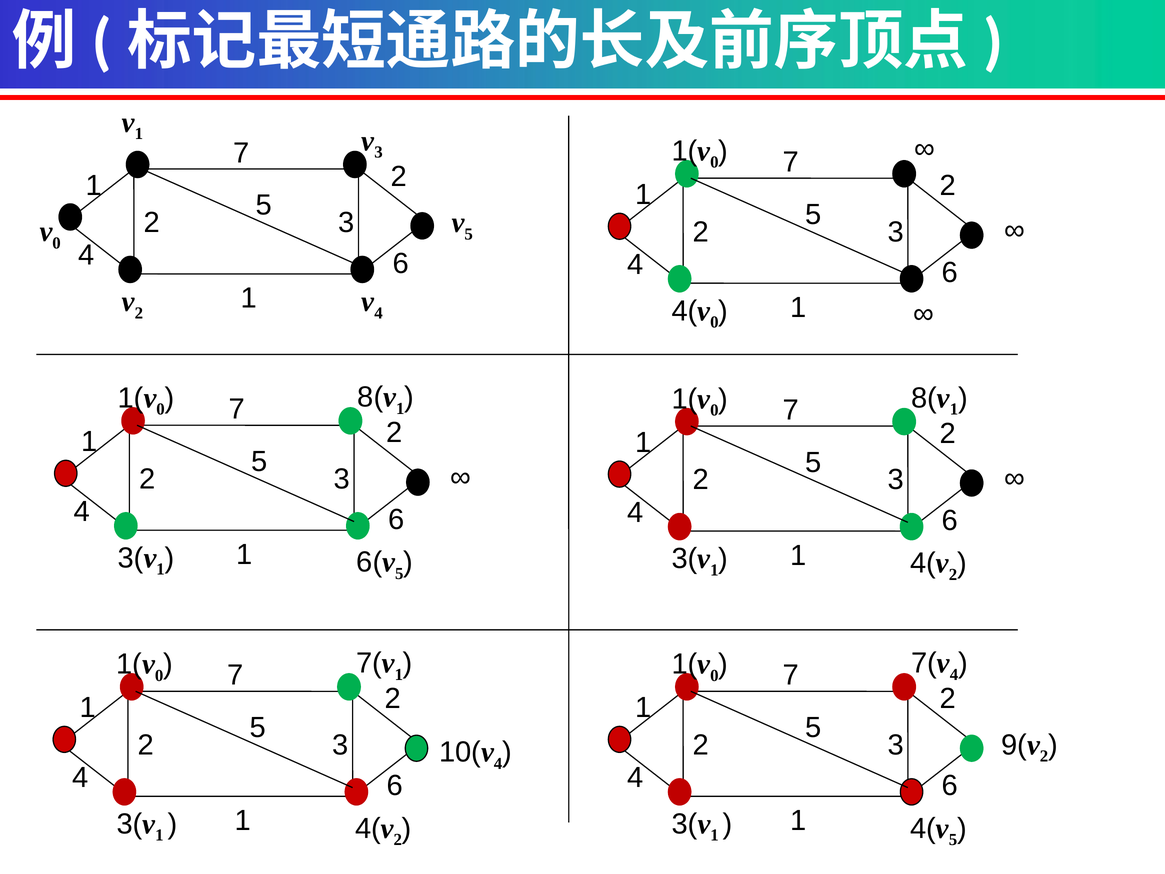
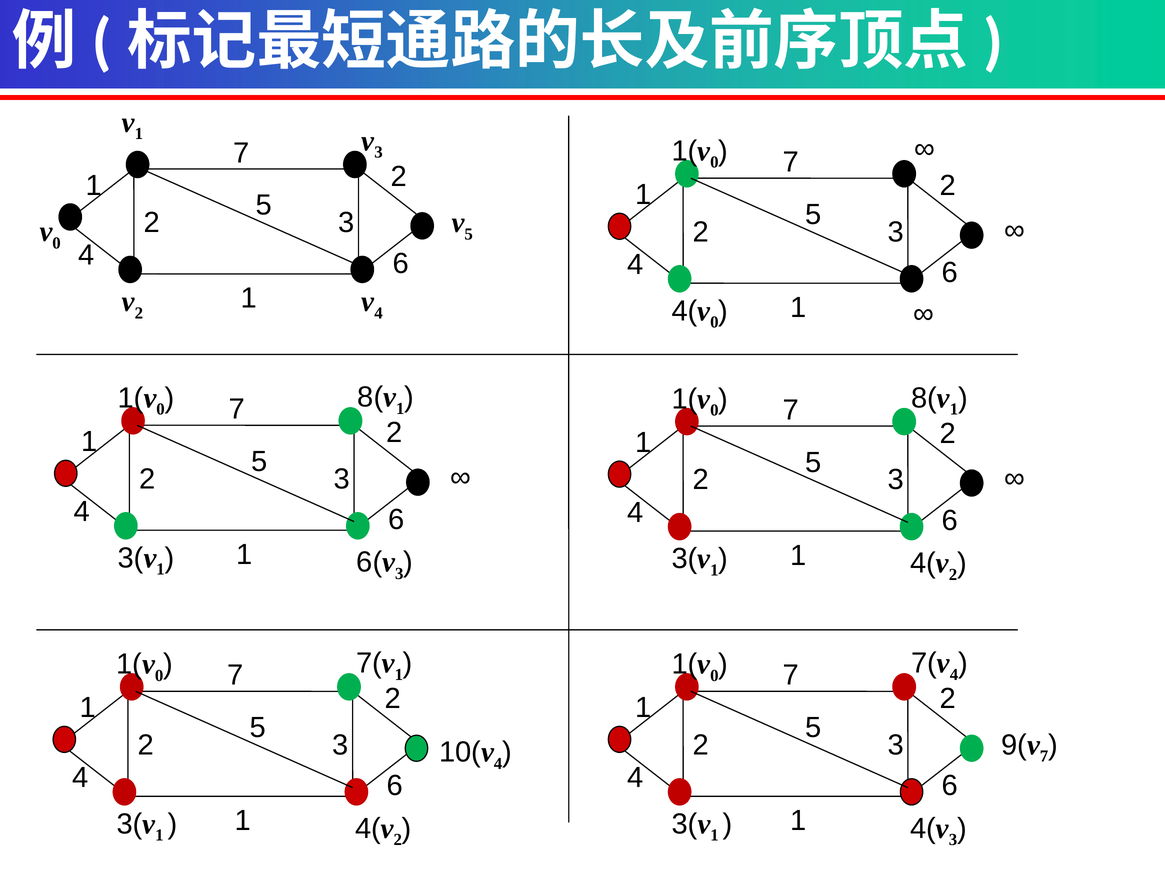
5 at (399, 574): 5 -> 3
2 at (1044, 756): 2 -> 7
5 at (953, 840): 5 -> 3
